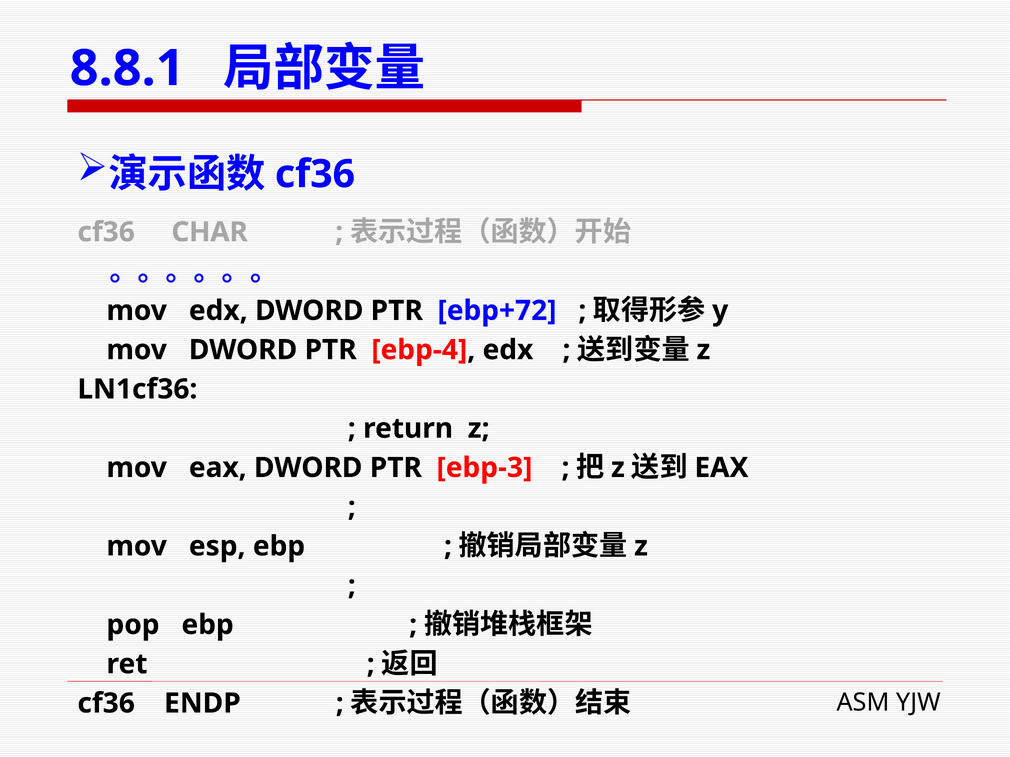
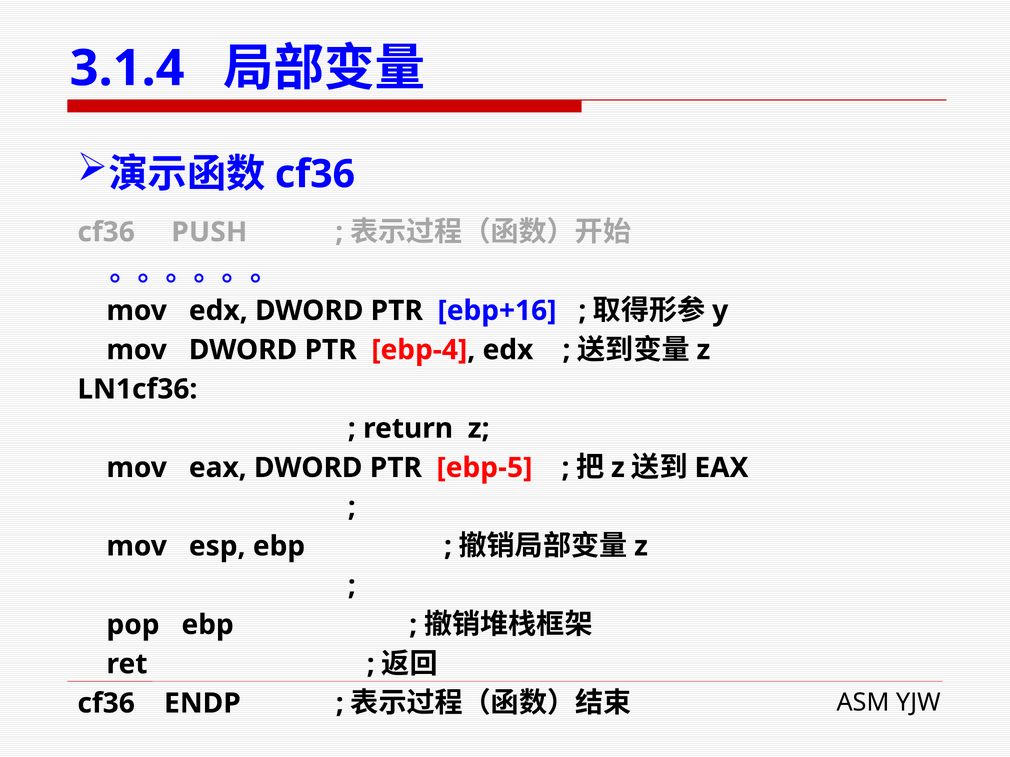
8.8.1: 8.8.1 -> 3.1.4
CHAR: CHAR -> PUSH
ebp+72: ebp+72 -> ebp+16
ebp-3: ebp-3 -> ebp-5
